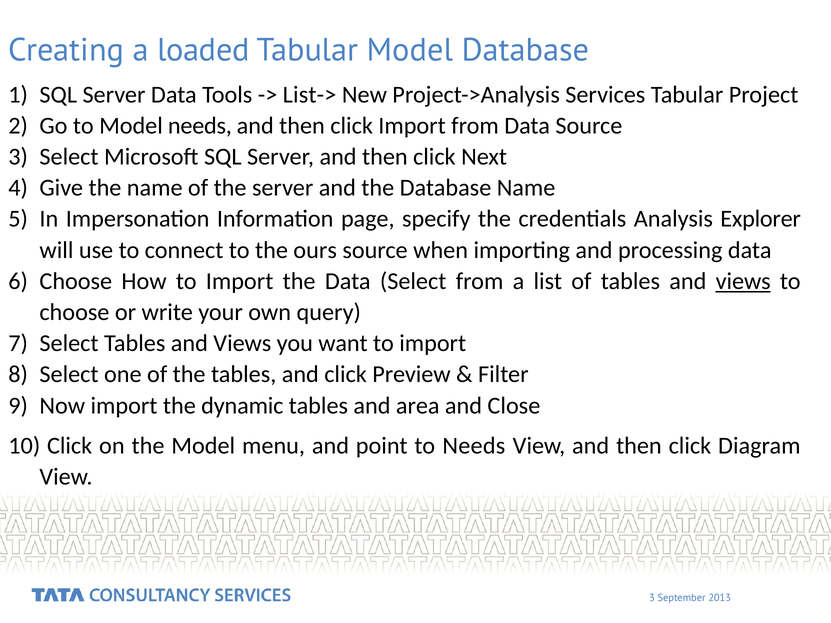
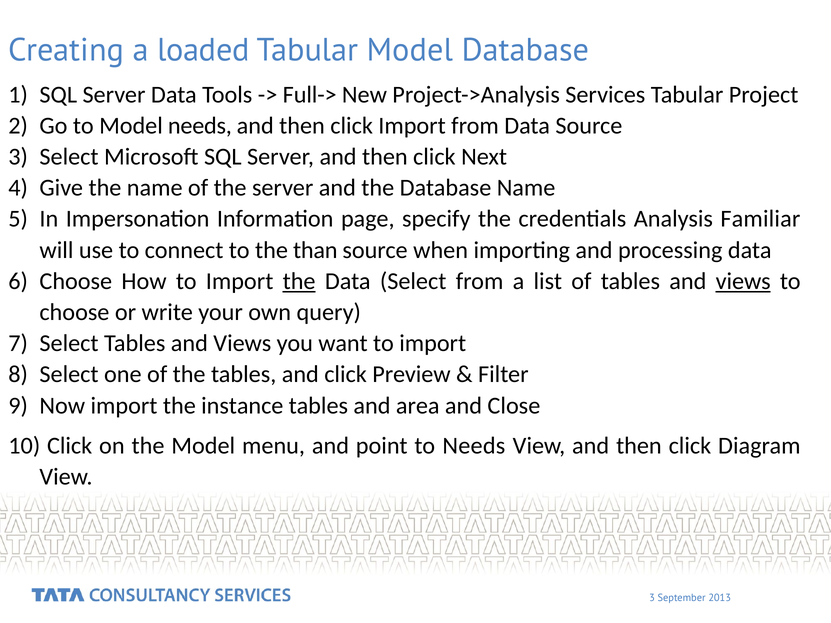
List->: List-> -> Full->
Explorer: Explorer -> Familiar
ours: ours -> than
the at (299, 281) underline: none -> present
dynamic: dynamic -> instance
